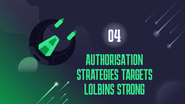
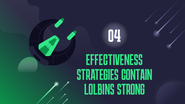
AUTHORISATION: AUTHORISATION -> EFFECTIVENESS
TARGETS: TARGETS -> CONTAIN
